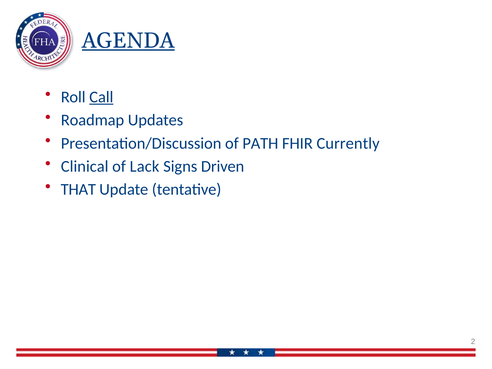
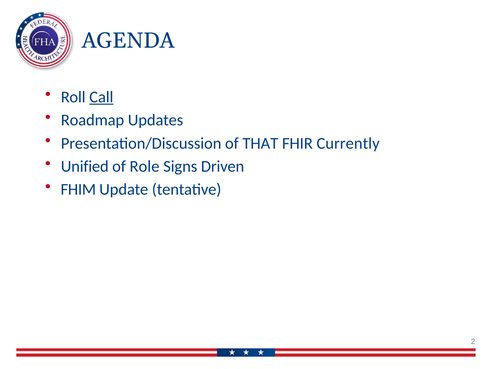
AGENDA underline: present -> none
PATH: PATH -> THAT
Clinical: Clinical -> Unified
Lack: Lack -> Role
THAT: THAT -> FHIM
